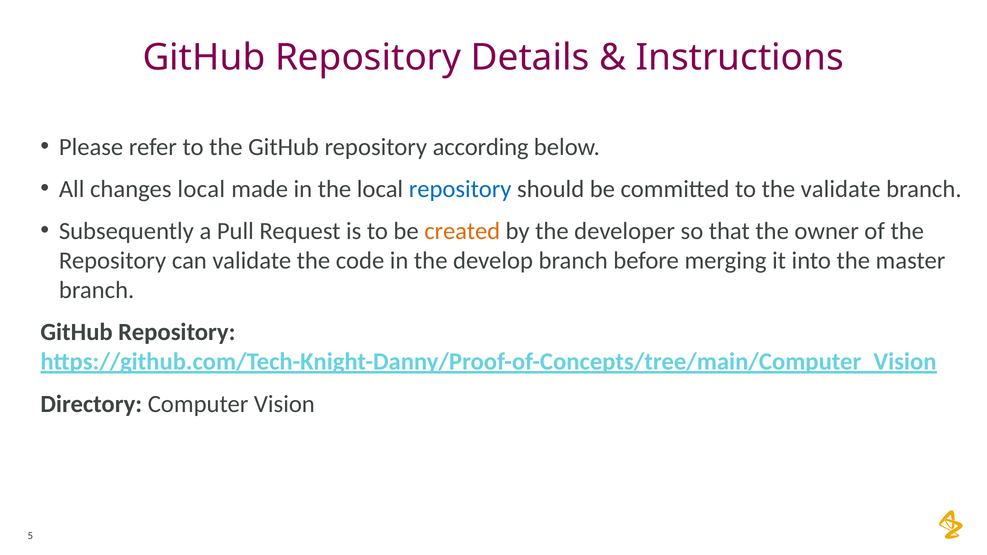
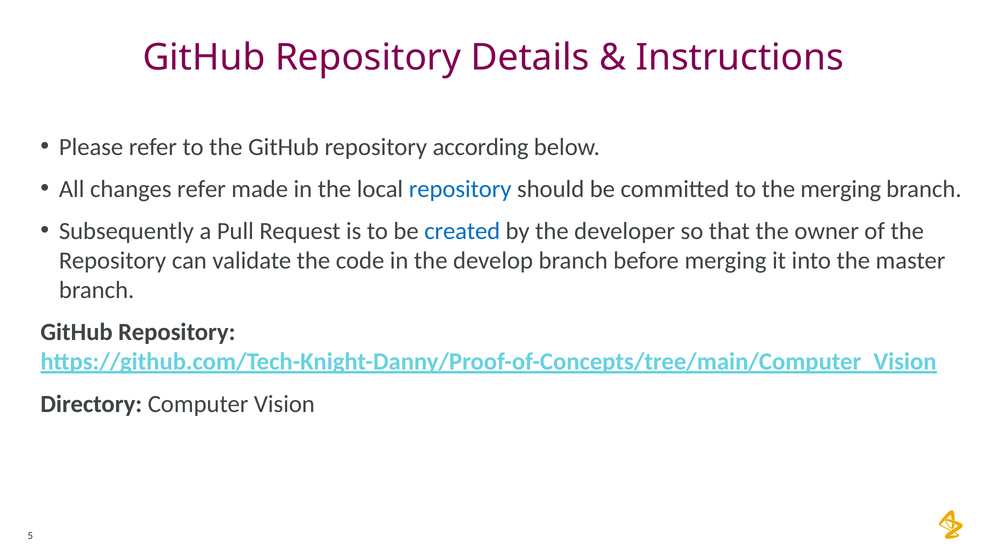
changes local: local -> refer
the validate: validate -> merging
created colour: orange -> blue
